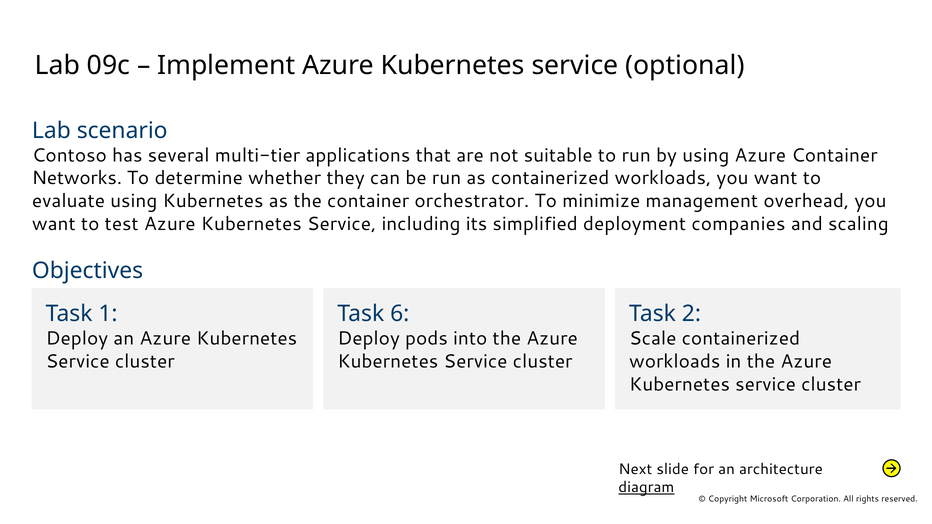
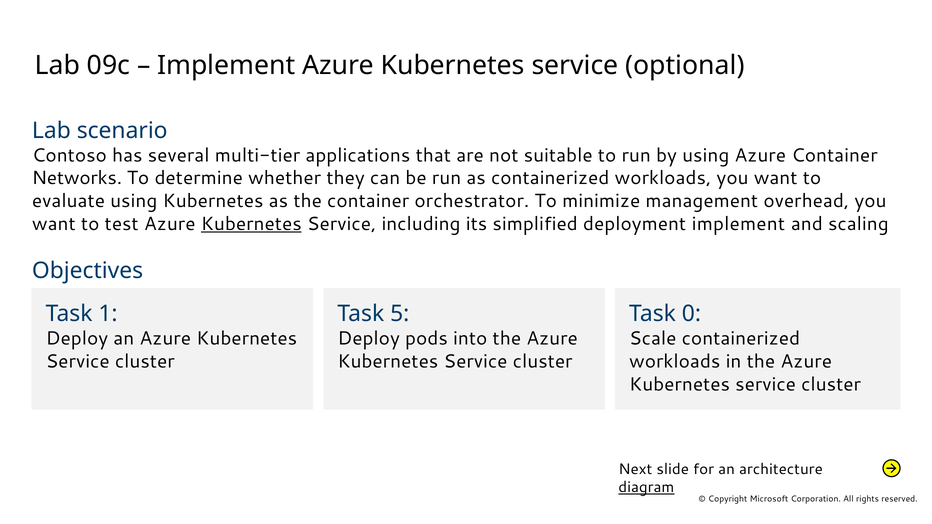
Kubernetes at (251, 224) underline: none -> present
deployment companies: companies -> implement
6: 6 -> 5
2: 2 -> 0
